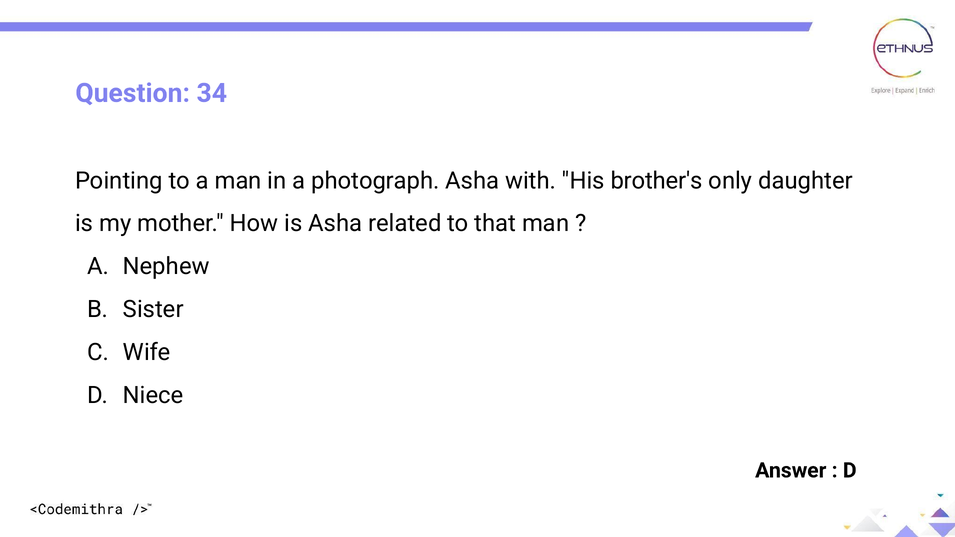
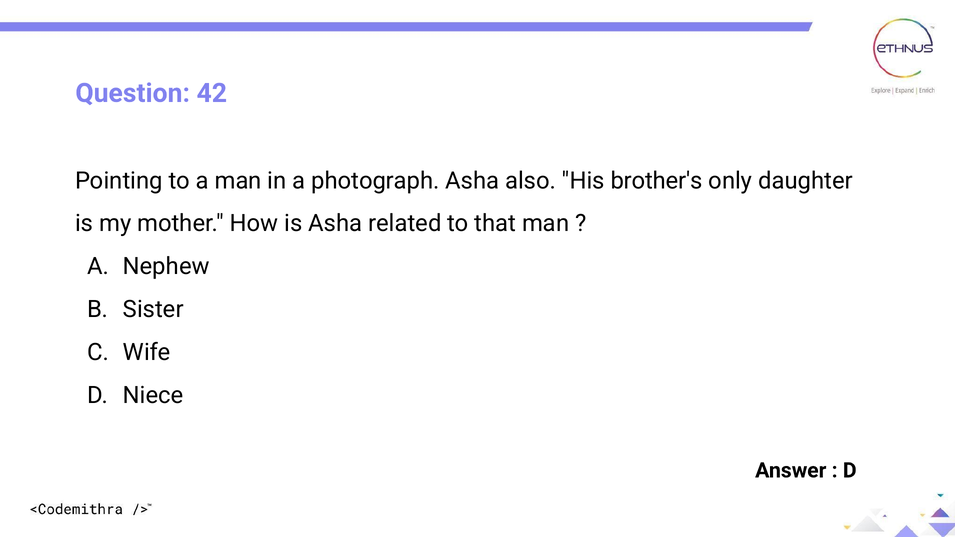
34: 34 -> 42
with: with -> also
